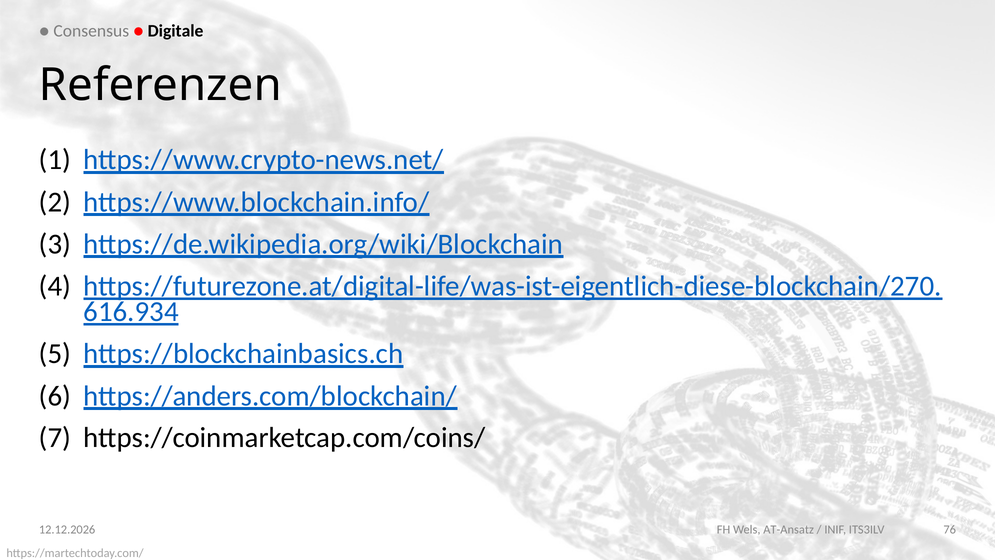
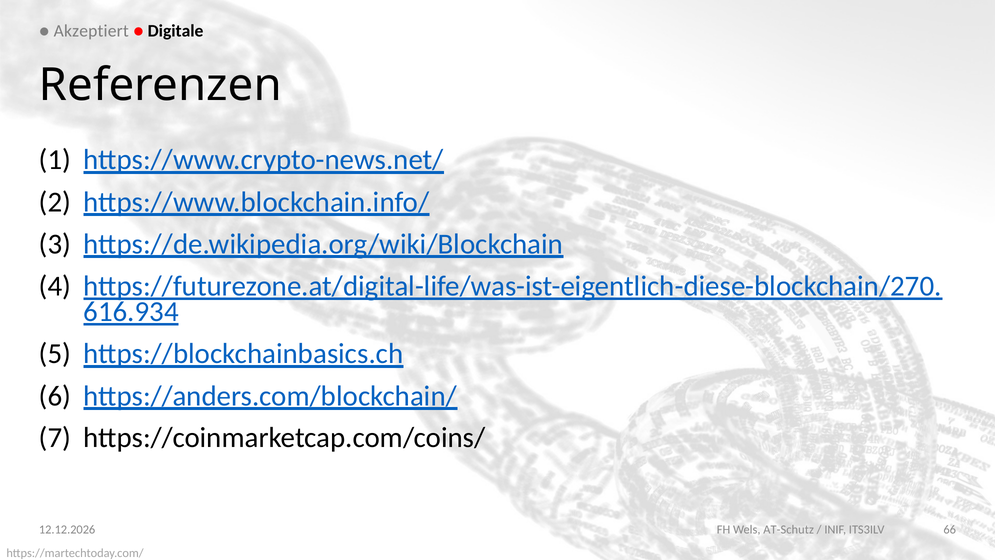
Consensus: Consensus -> Akzeptiert
AT-Ansatz: AT-Ansatz -> AT-Schutz
76: 76 -> 66
